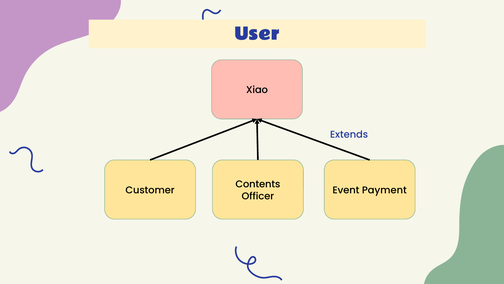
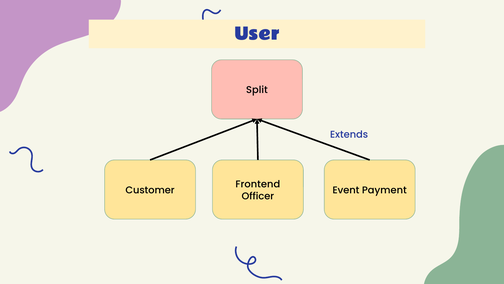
Xiao: Xiao -> Split
Contents: Contents -> Frontend
